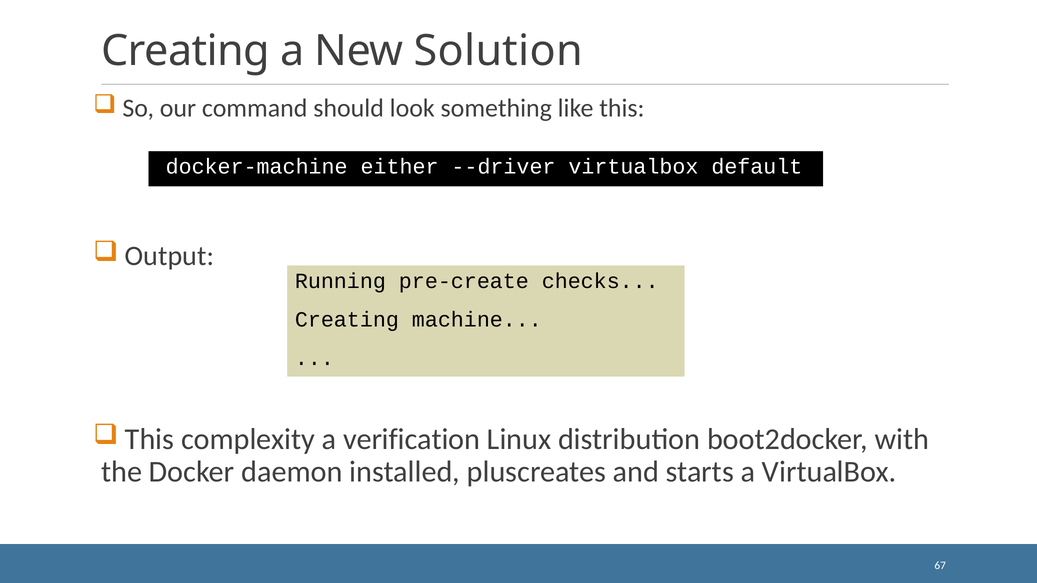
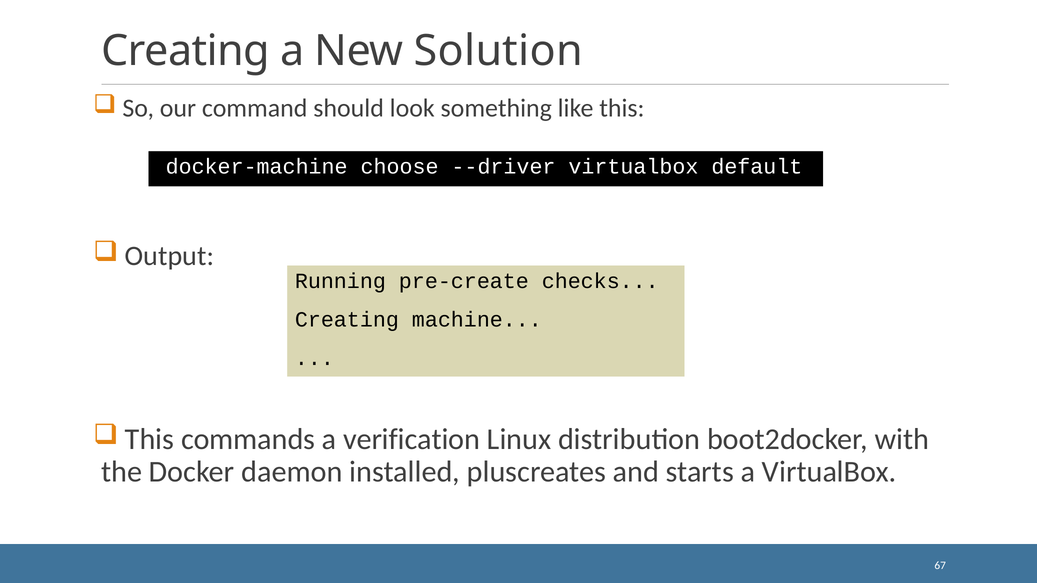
either: either -> choose
complexity: complexity -> commands
